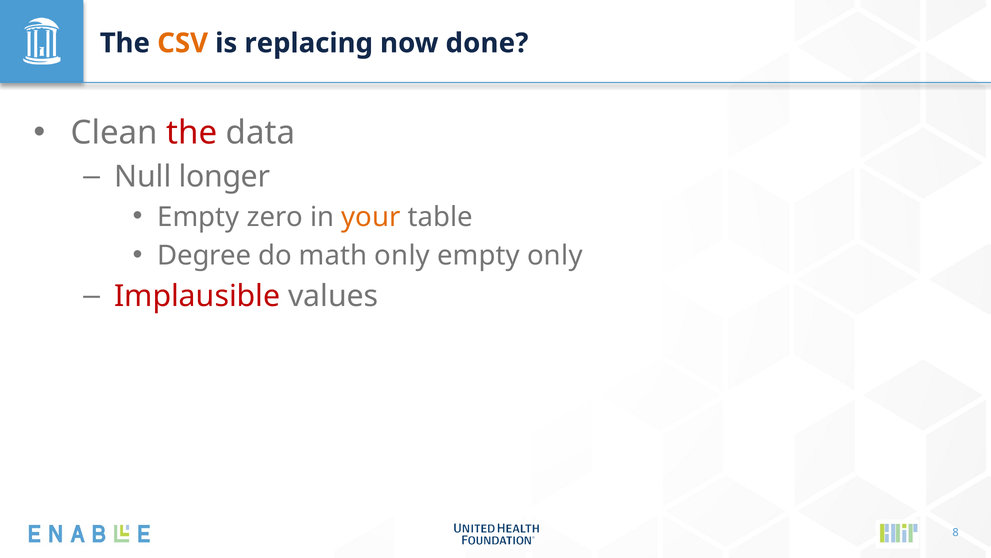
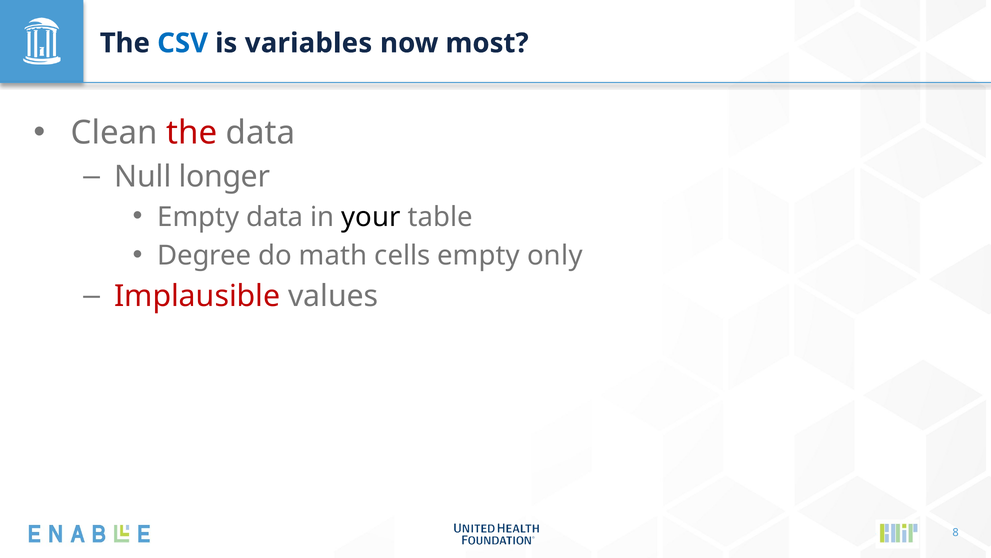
CSV colour: orange -> blue
replacing: replacing -> variables
done: done -> most
Empty zero: zero -> data
your colour: orange -> black
math only: only -> cells
